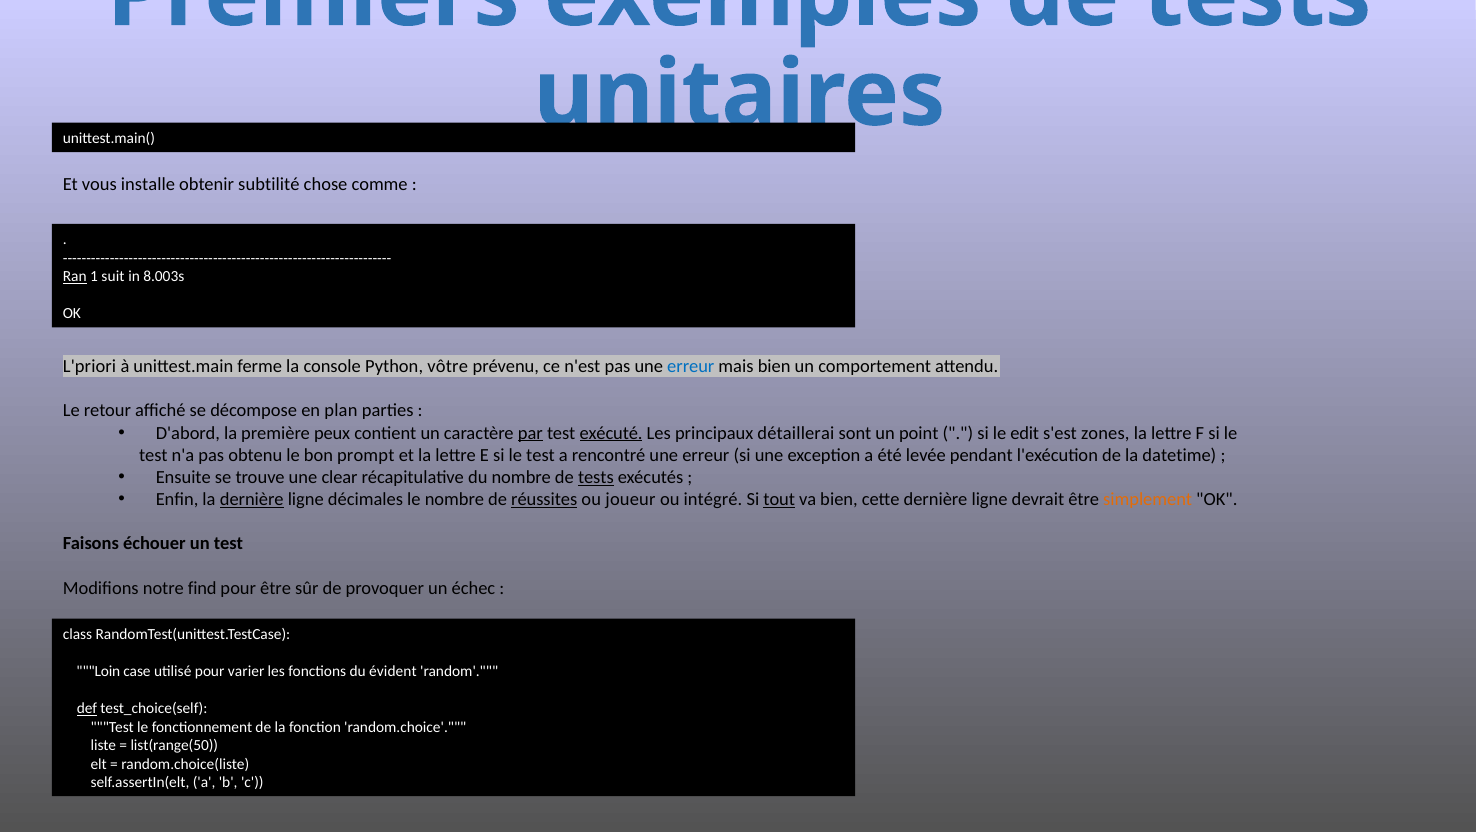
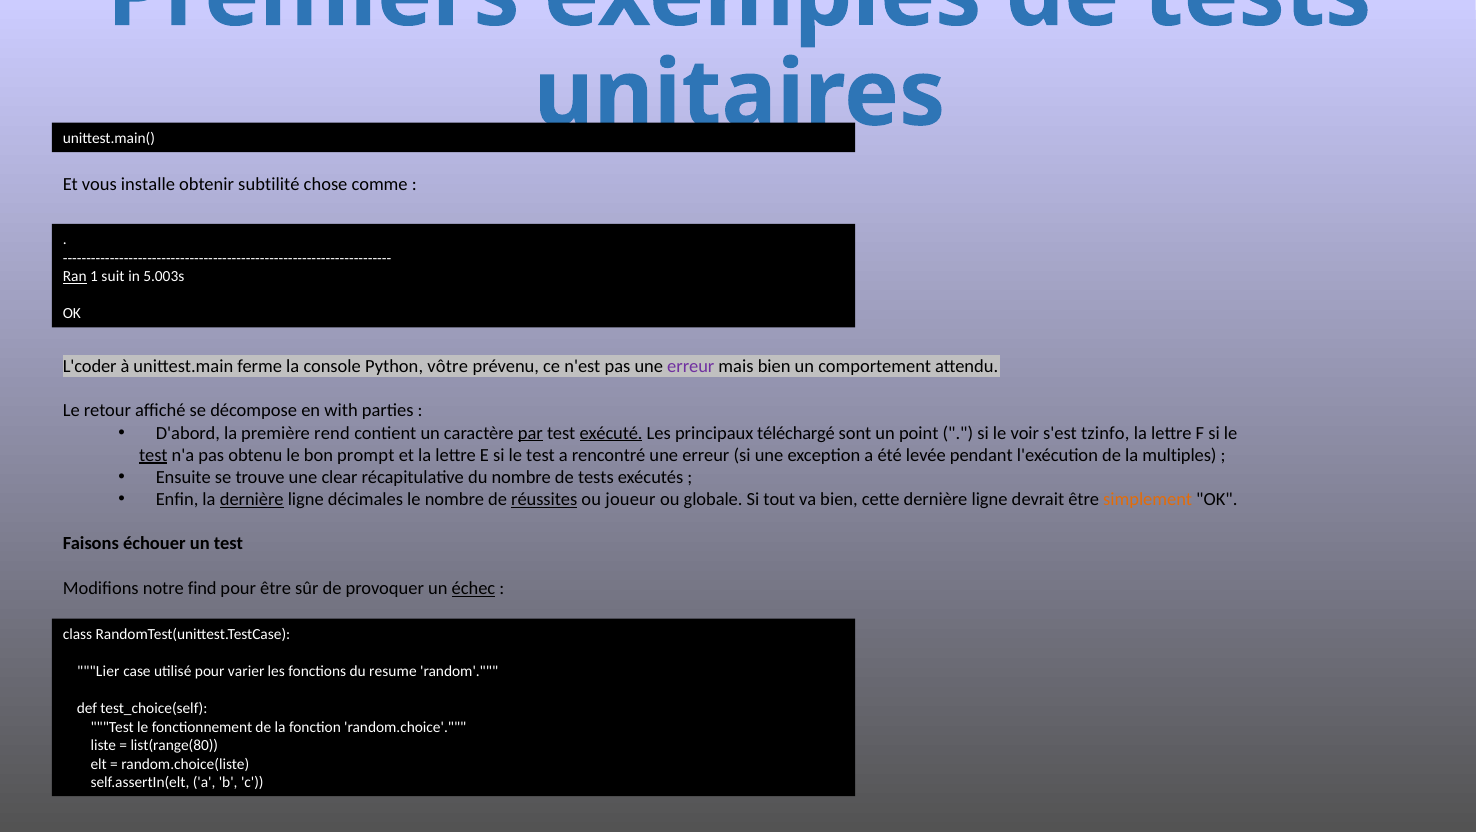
8.003s: 8.003s -> 5.003s
L'priori: L'priori -> L'coder
erreur at (691, 366) colour: blue -> purple
plan: plan -> with
peux: peux -> rend
détaillerai: détaillerai -> téléchargé
edit: edit -> voir
zones: zones -> tzinfo
test at (153, 455) underline: none -> present
datetime: datetime -> multiples
tests at (596, 477) underline: present -> none
intégré: intégré -> globale
tout underline: present -> none
échec underline: none -> present
Loin: Loin -> Lier
évident: évident -> resume
def underline: present -> none
list(range(50: list(range(50 -> list(range(80
